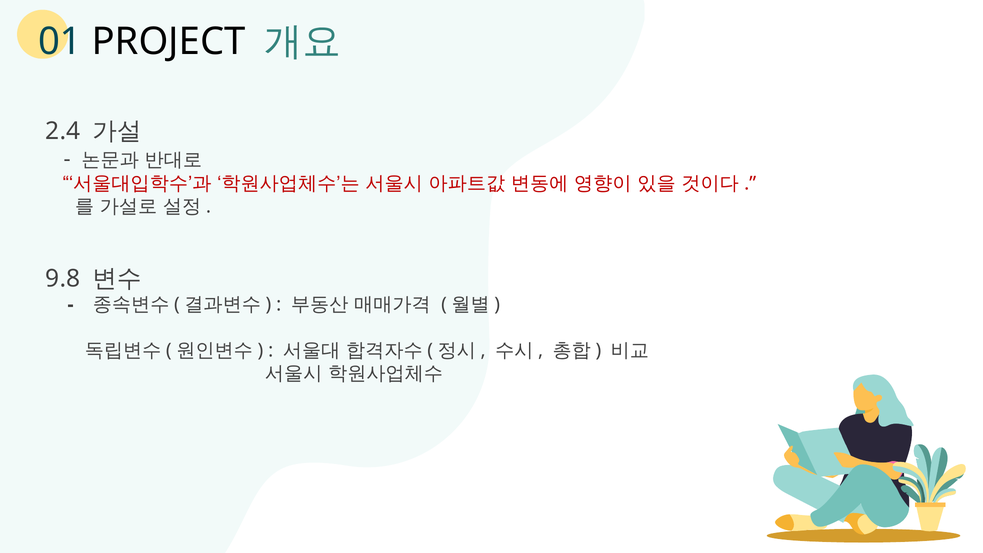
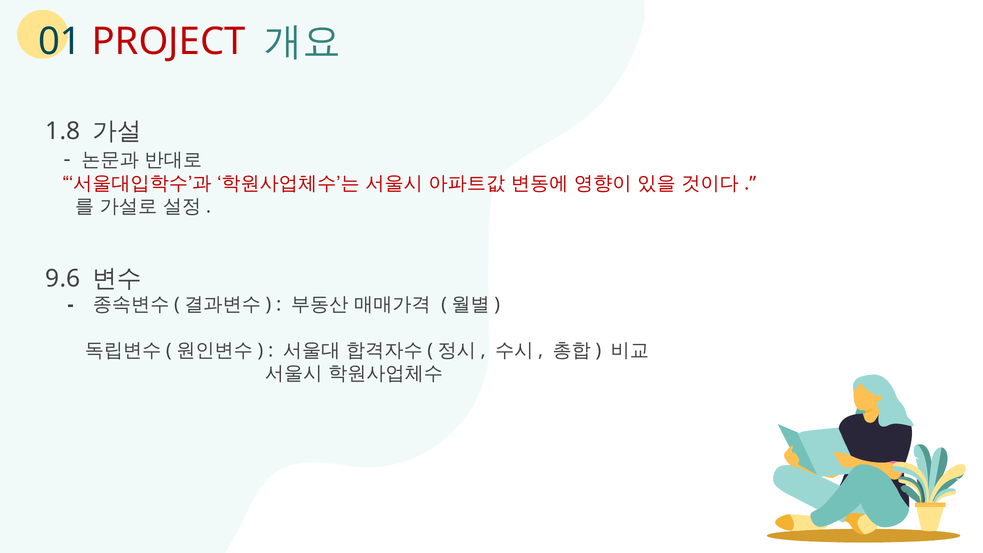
PROJECT colour: black -> red
2.4: 2.4 -> 1.8
9.8: 9.8 -> 9.6
